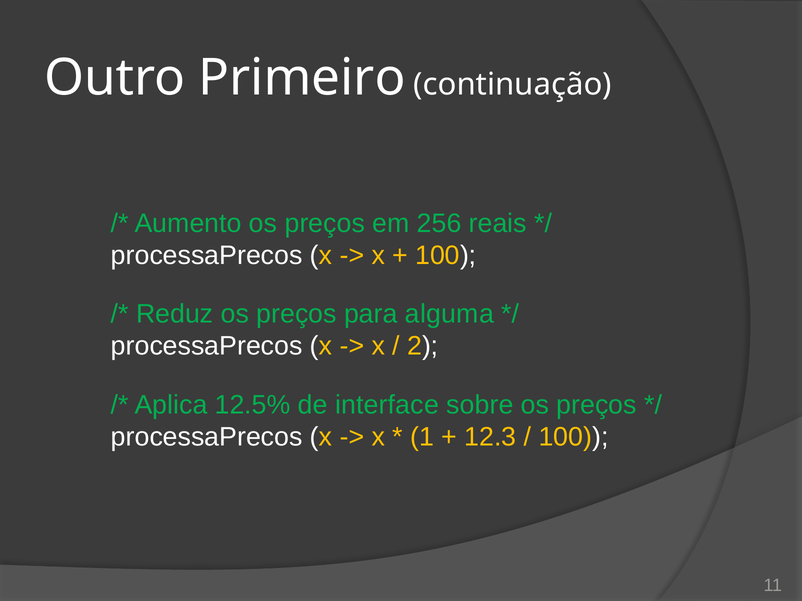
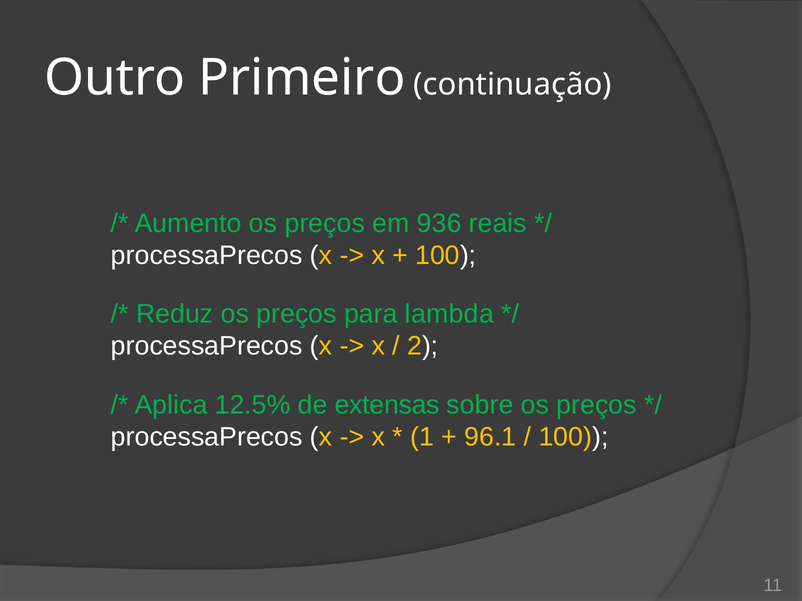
256: 256 -> 936
alguma: alguma -> lambda
interface: interface -> extensas
12.3: 12.3 -> 96.1
